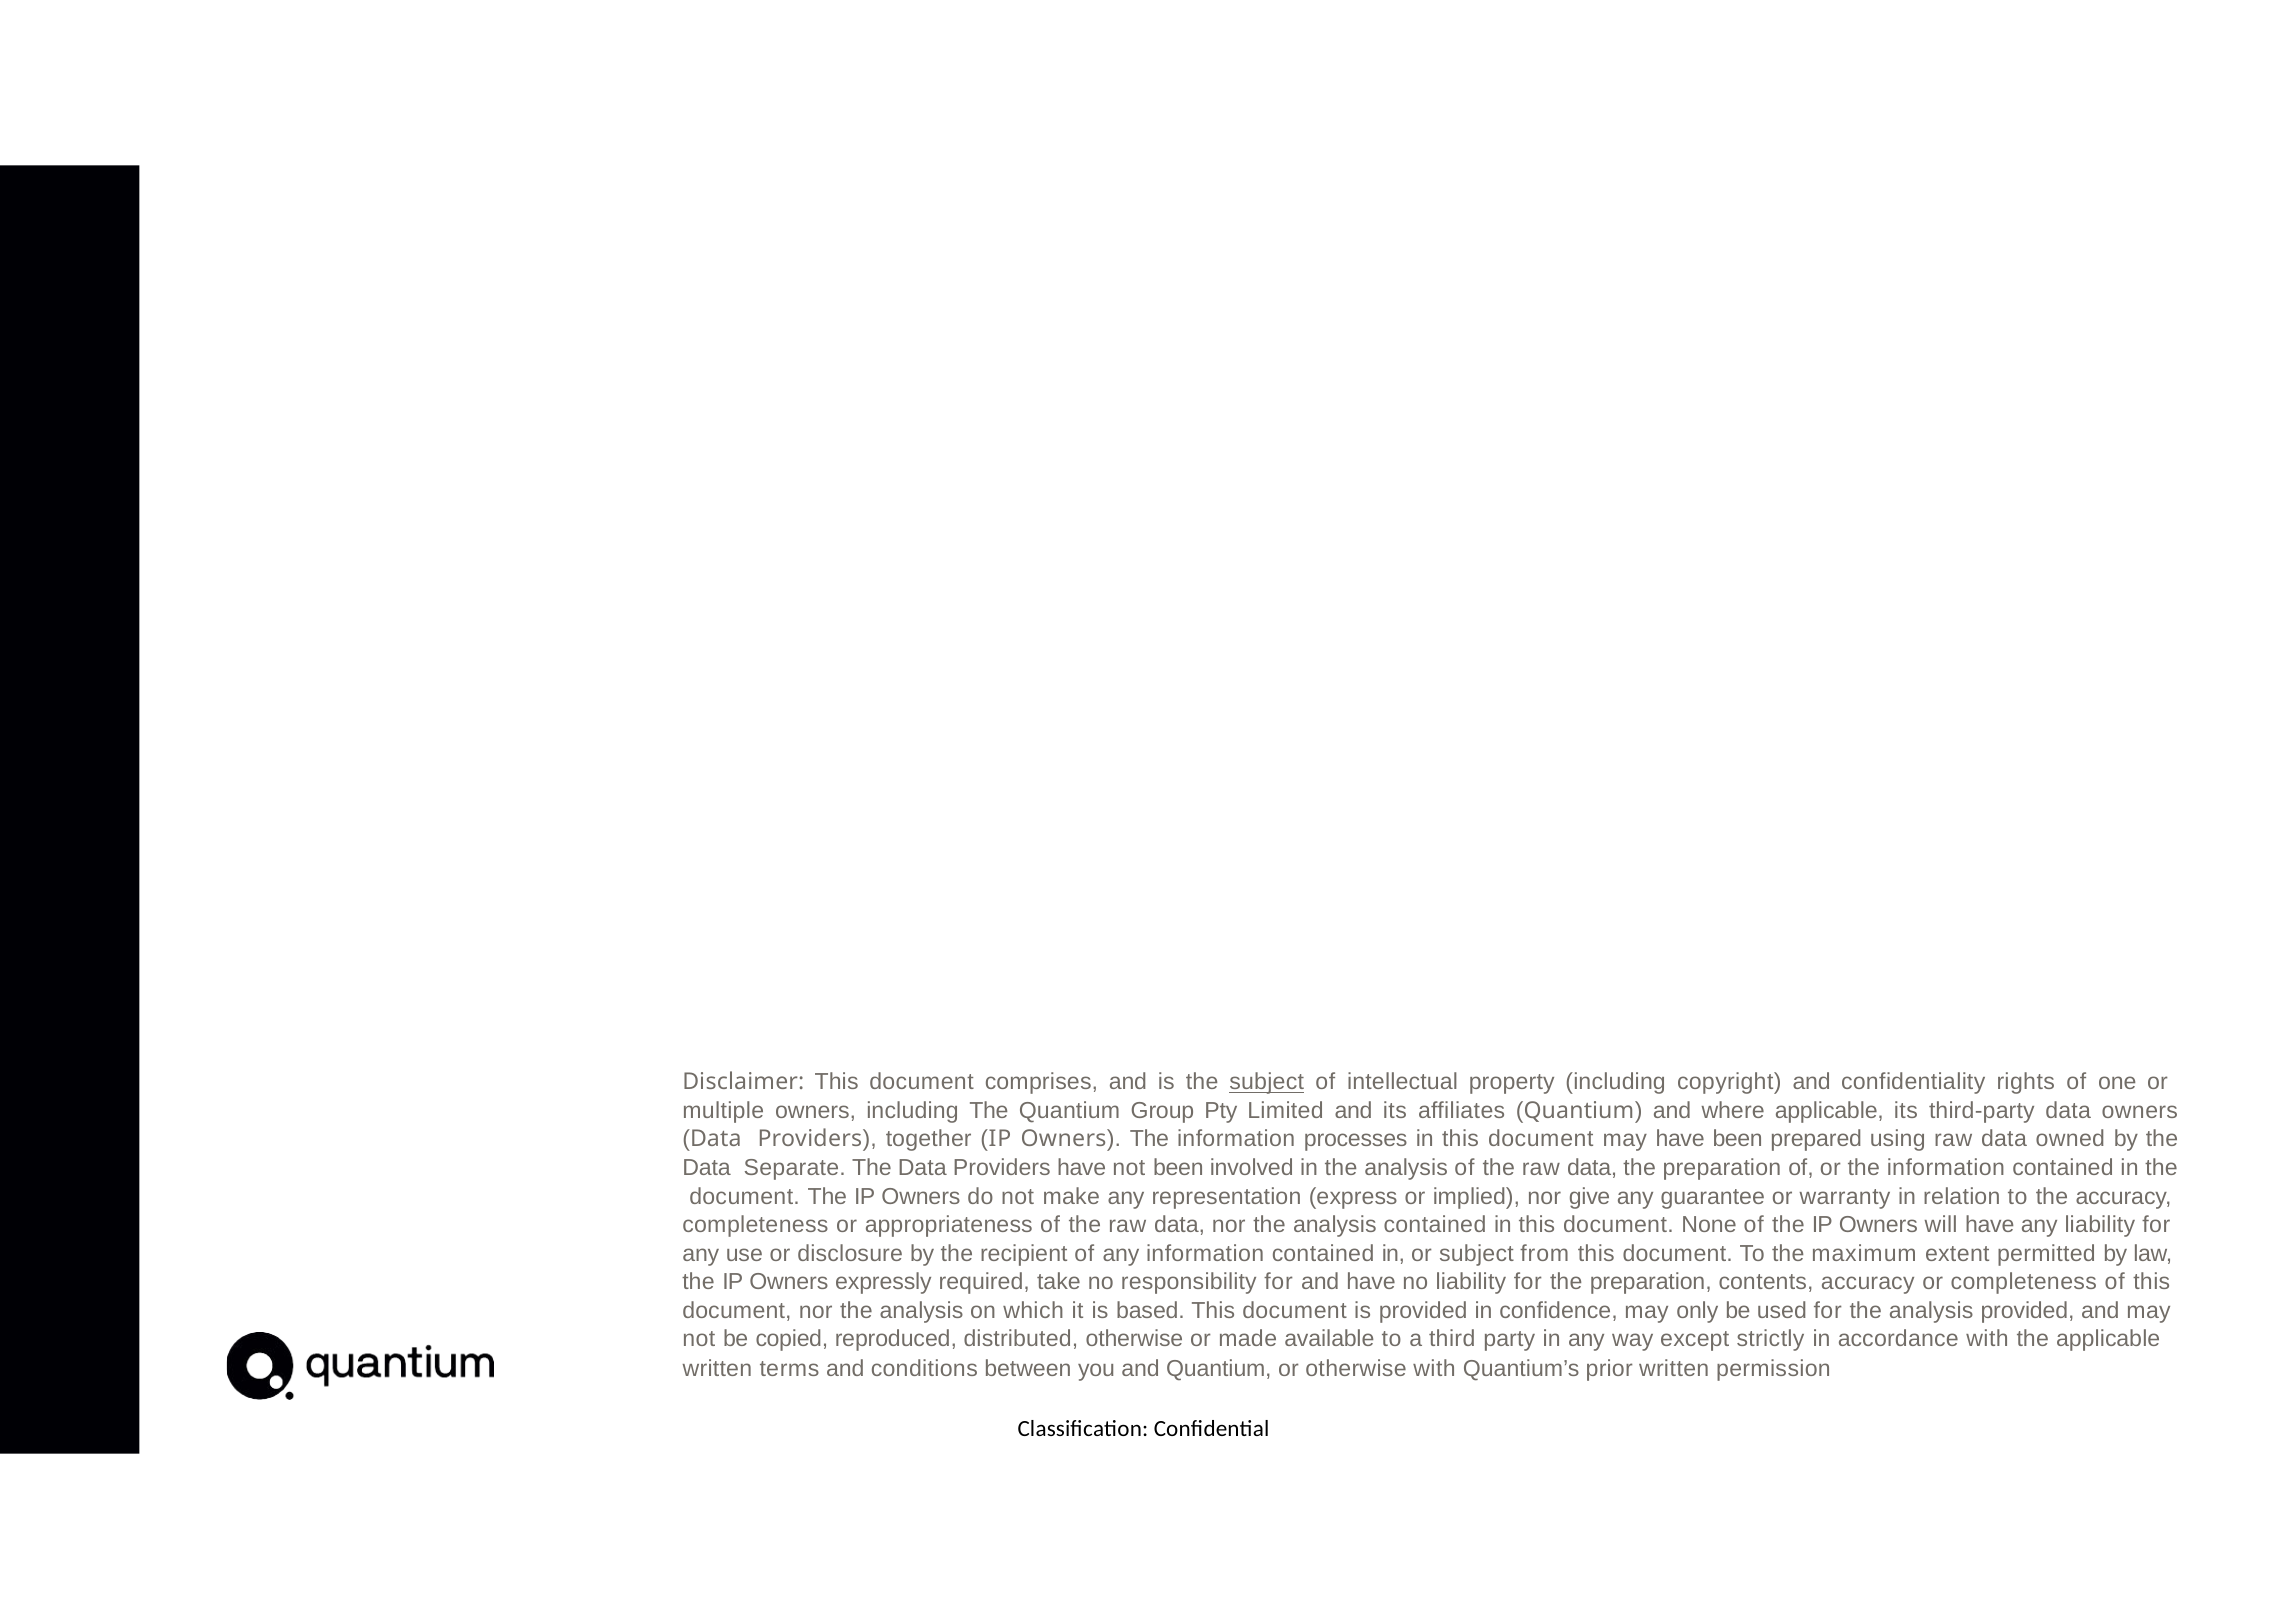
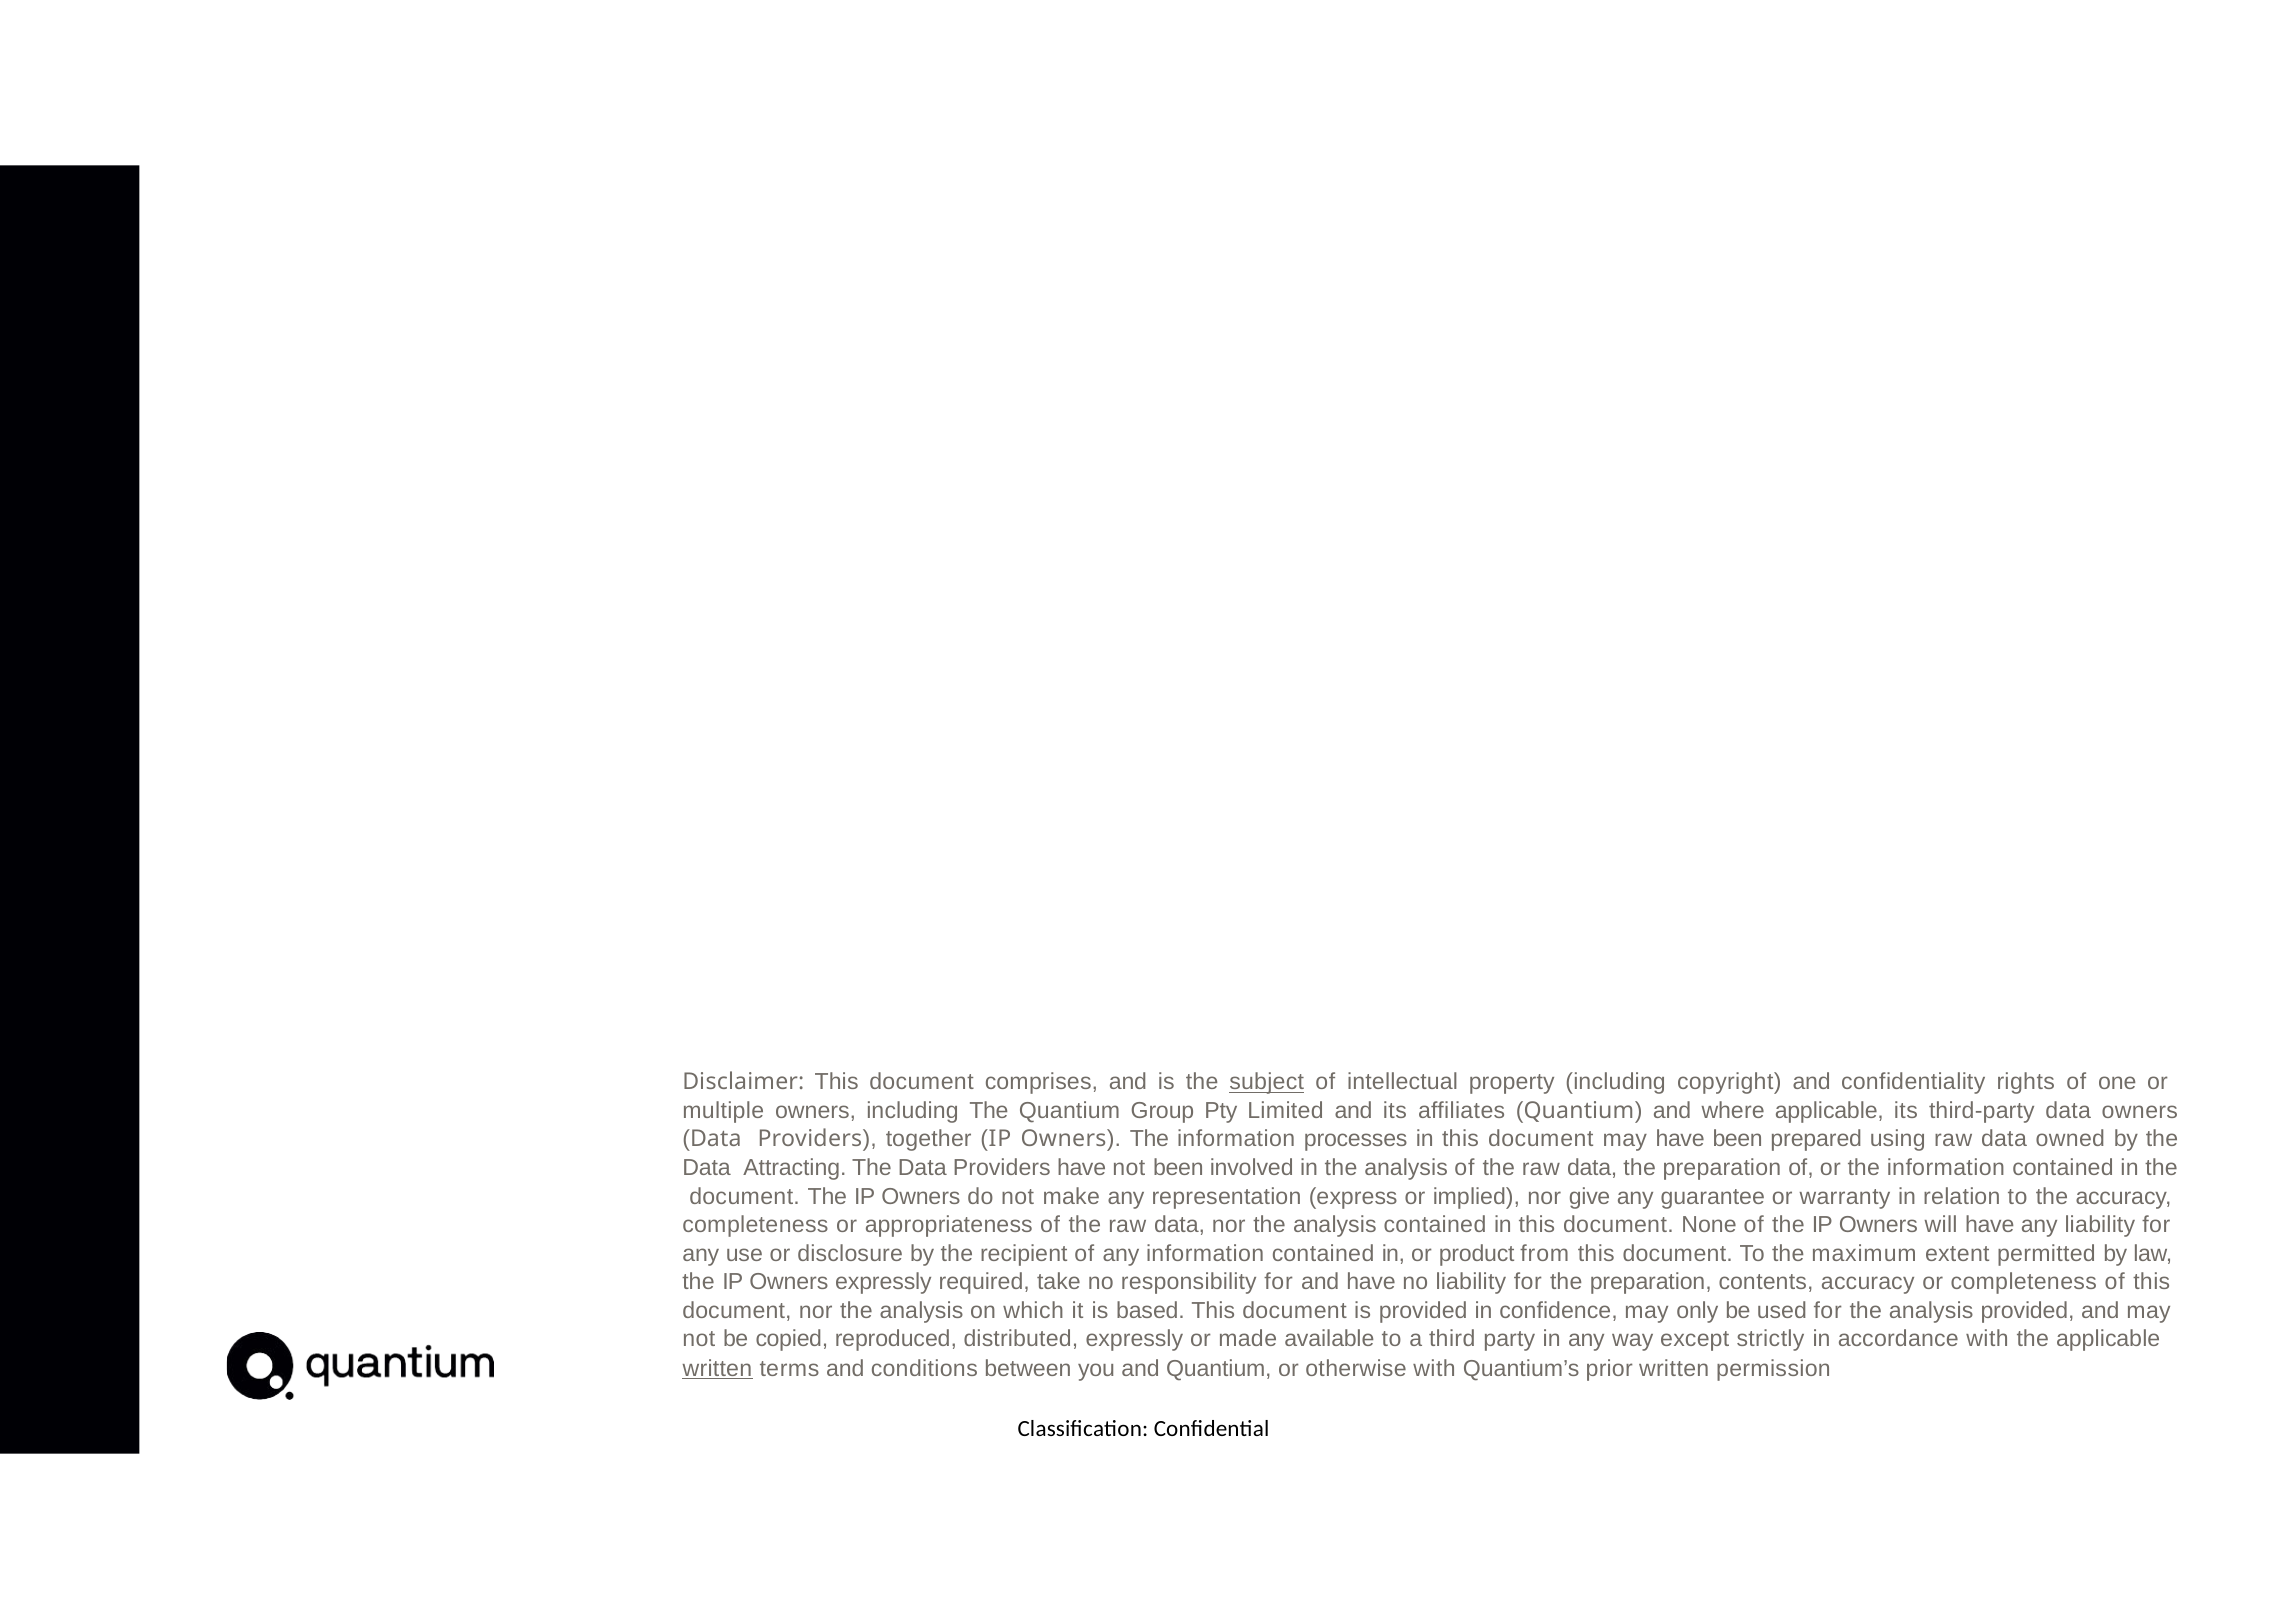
Separate: Separate -> Attracting
or subject: subject -> product
distributed otherwise: otherwise -> expressly
written at (717, 1369) underline: none -> present
